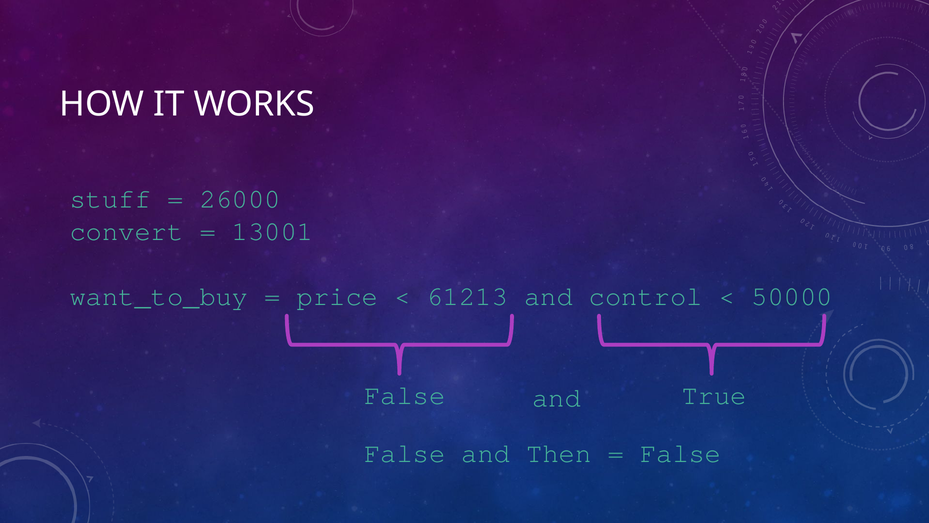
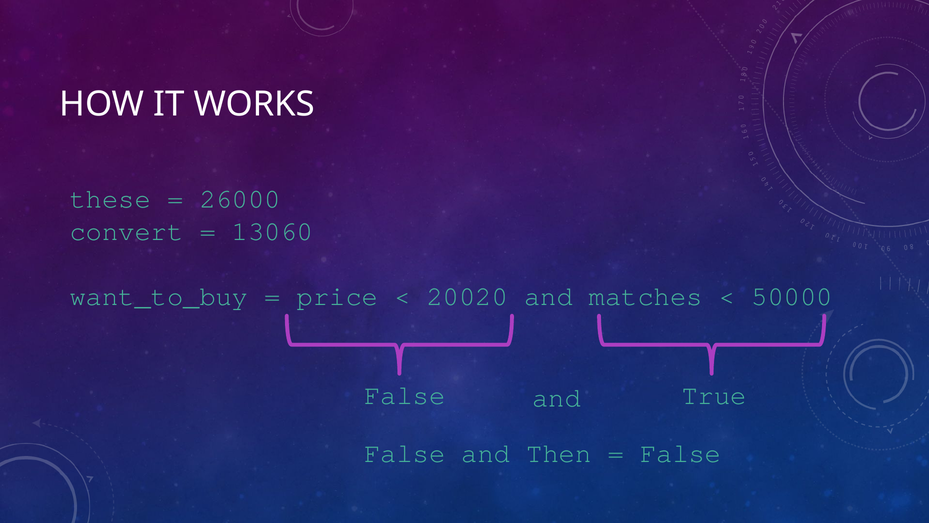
stuff: stuff -> these
13001: 13001 -> 13060
61213: 61213 -> 20020
control: control -> matches
